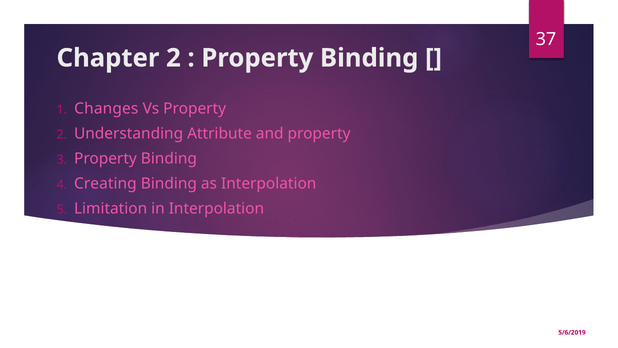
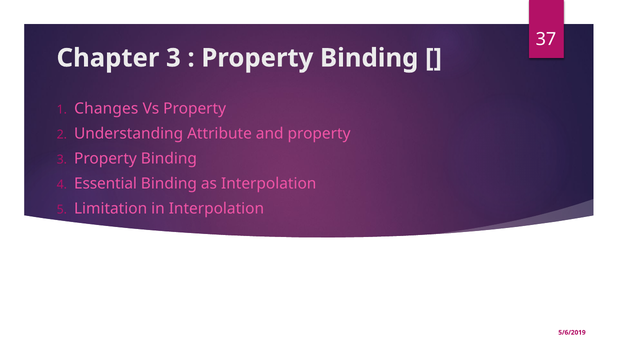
Chapter 2: 2 -> 3
Creating: Creating -> Essential
